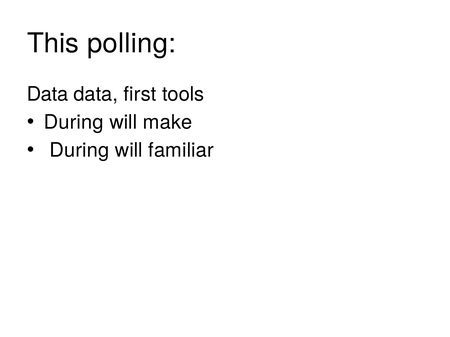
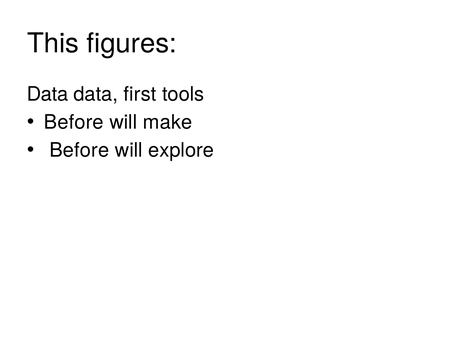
polling: polling -> figures
During at (74, 122): During -> Before
During at (79, 150): During -> Before
familiar: familiar -> explore
